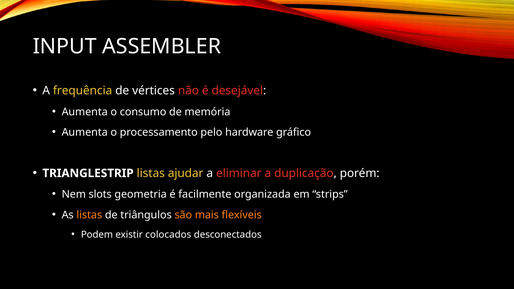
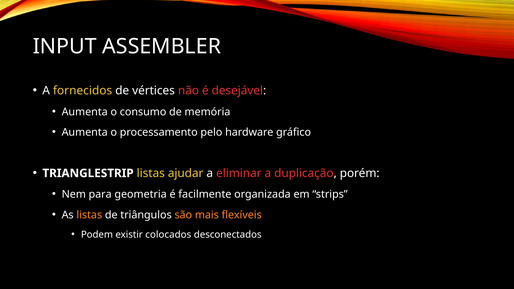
frequência: frequência -> fornecidos
slots: slots -> para
